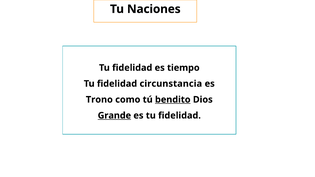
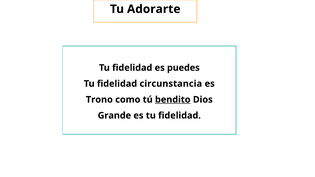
Naciones: Naciones -> Adorarte
tiempo: tiempo -> puedes
Grande underline: present -> none
